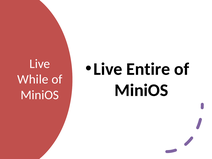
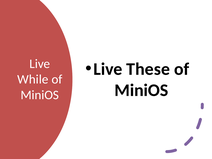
Entire: Entire -> These
